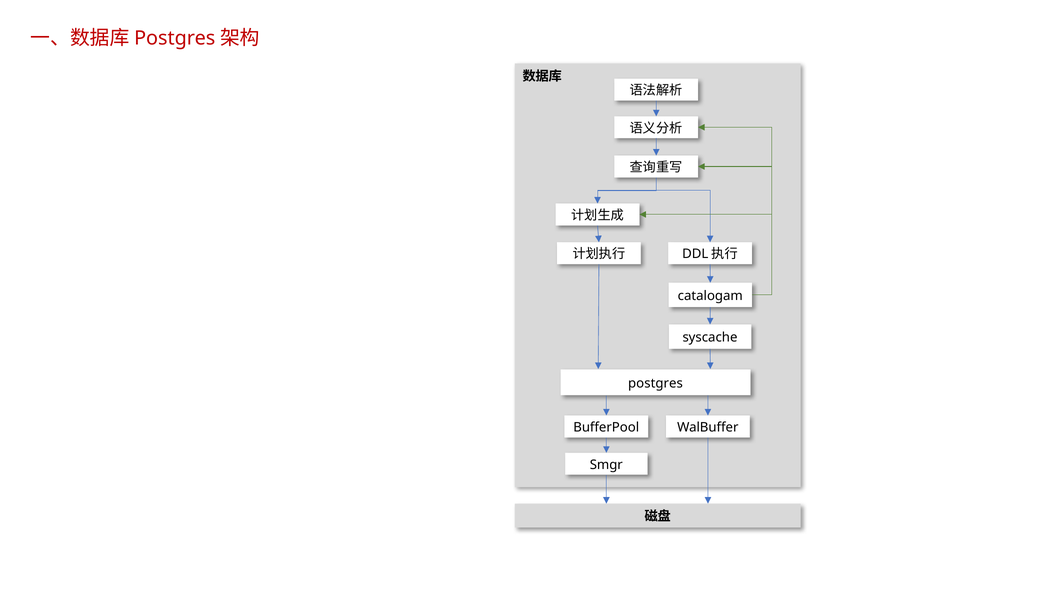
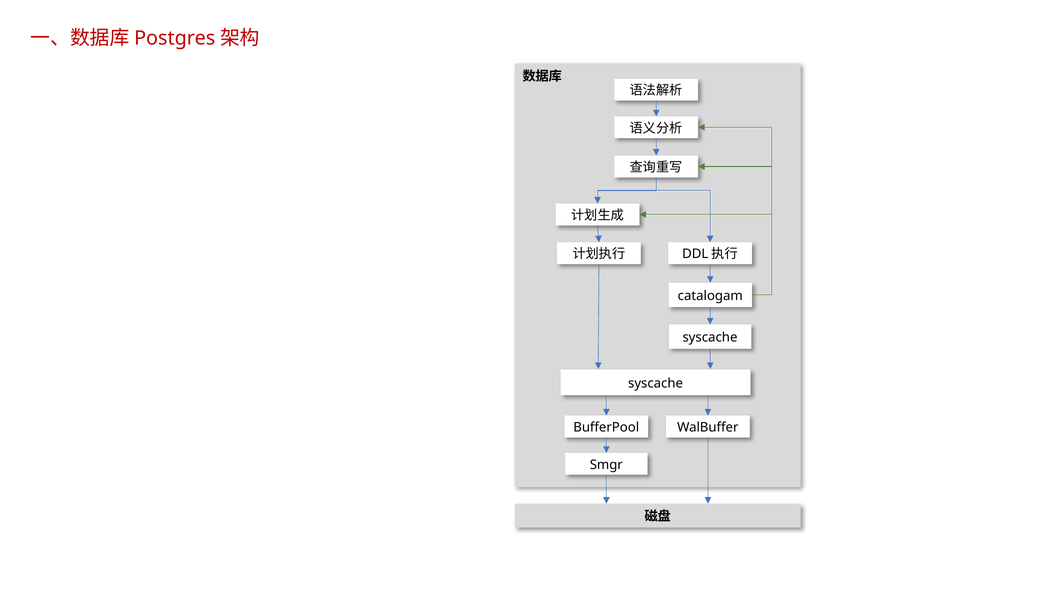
postgres at (656, 383): postgres -> syscache
